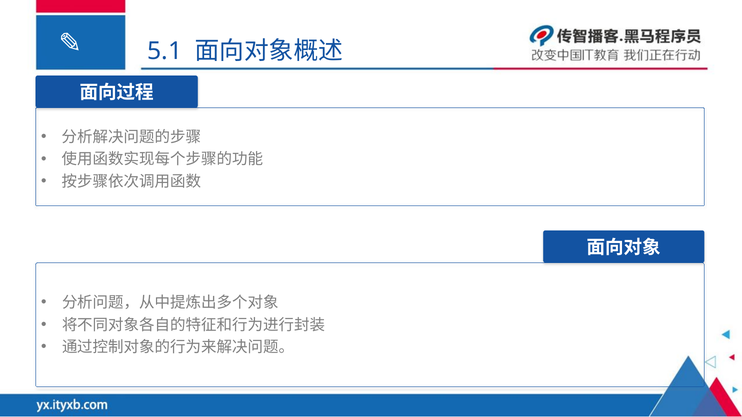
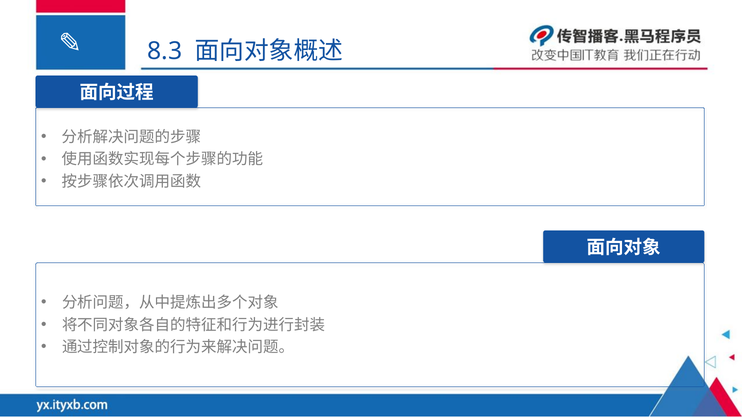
5.1: 5.1 -> 8.3
